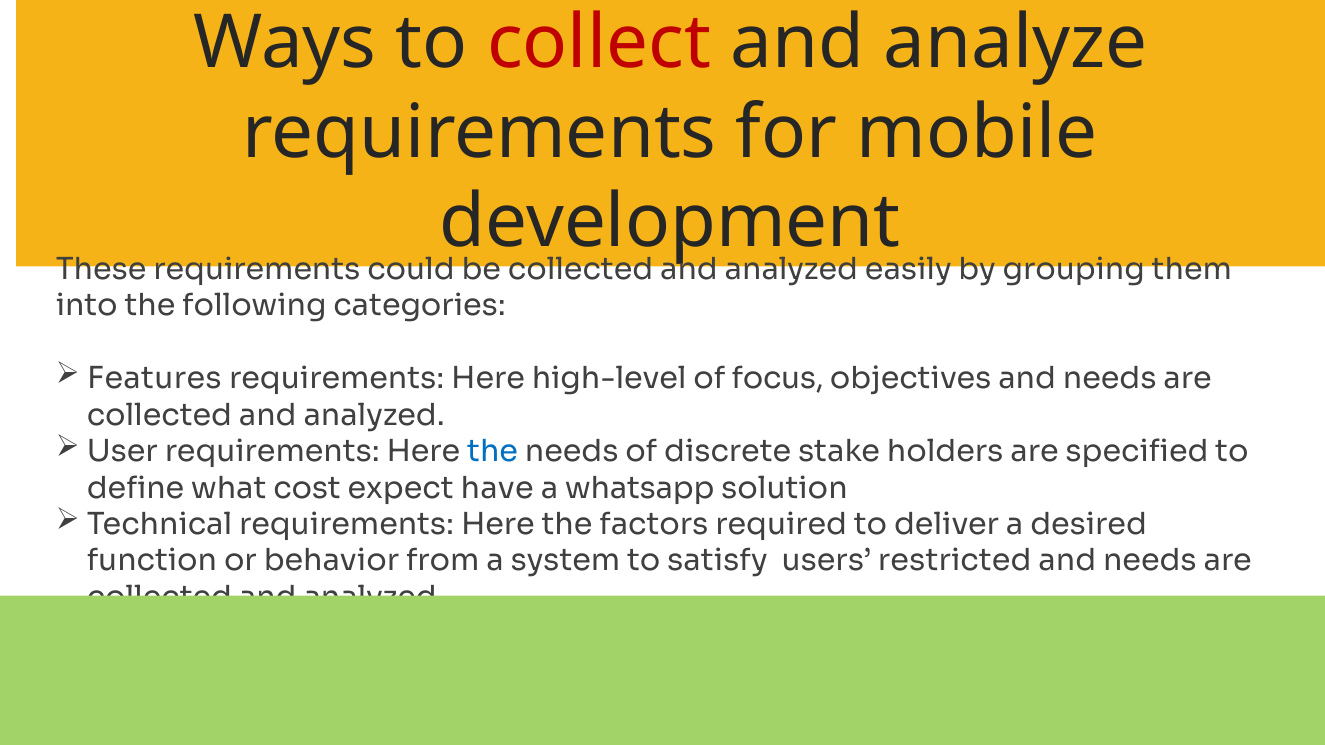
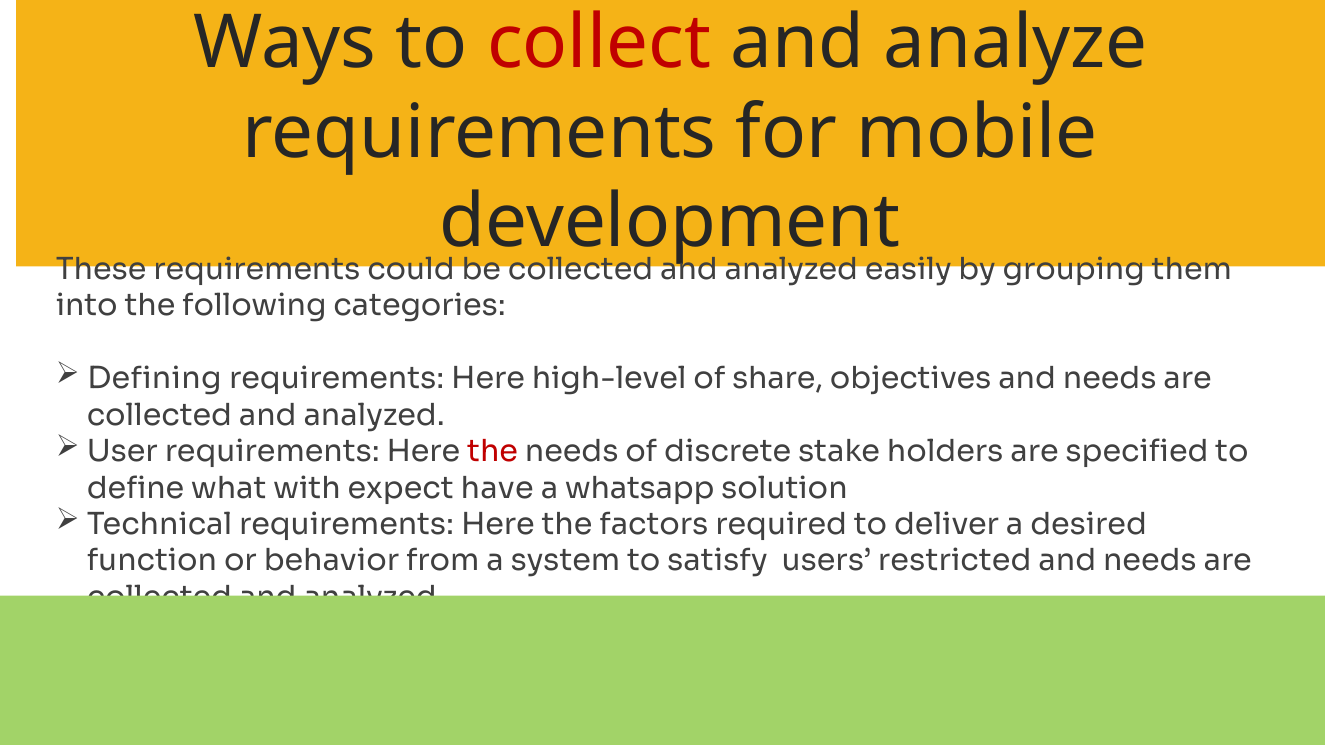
Features: Features -> Defining
focus: focus -> share
the at (493, 452) colour: blue -> red
cost: cost -> with
